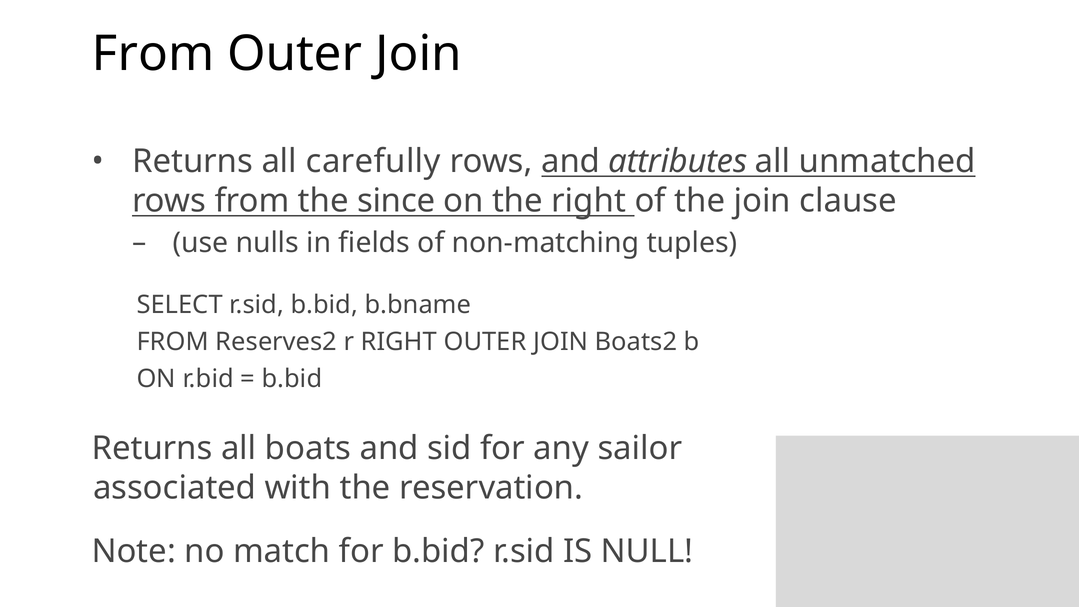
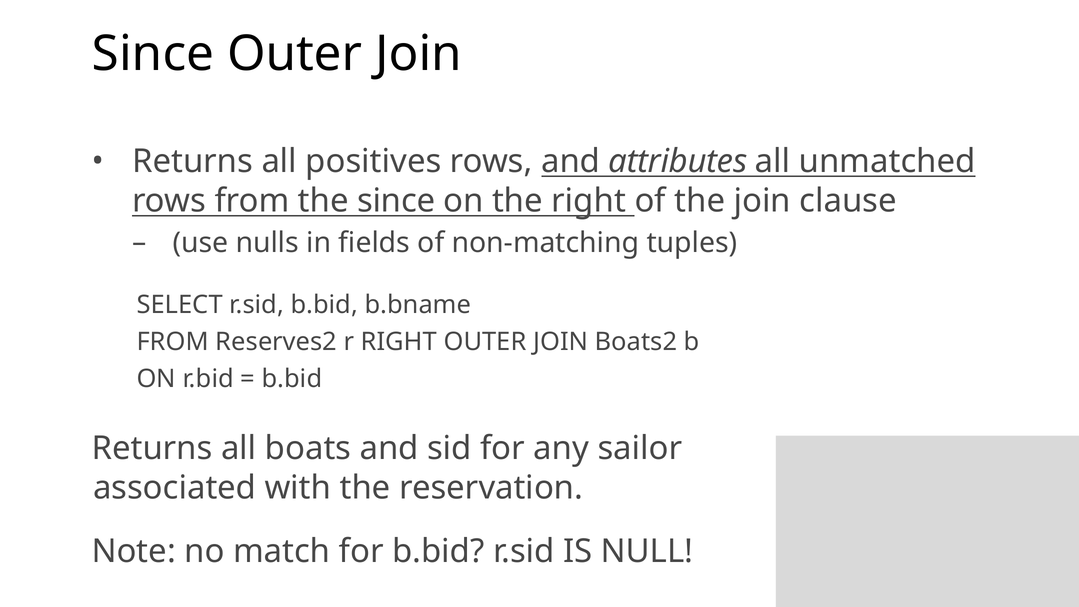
From at (153, 54): From -> Since
carefully: carefully -> positives
